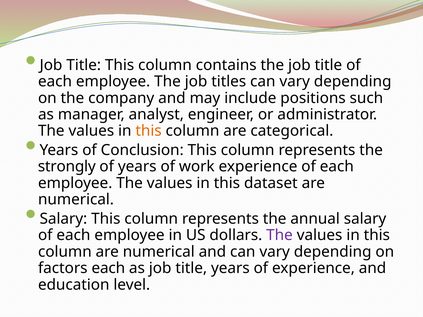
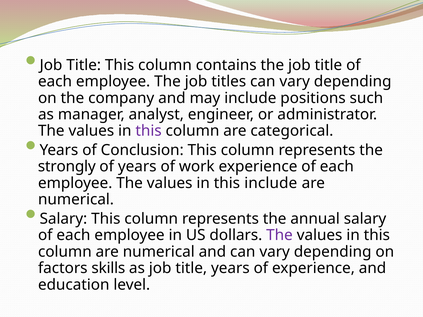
this at (149, 131) colour: orange -> purple
this dataset: dataset -> include
factors each: each -> skills
